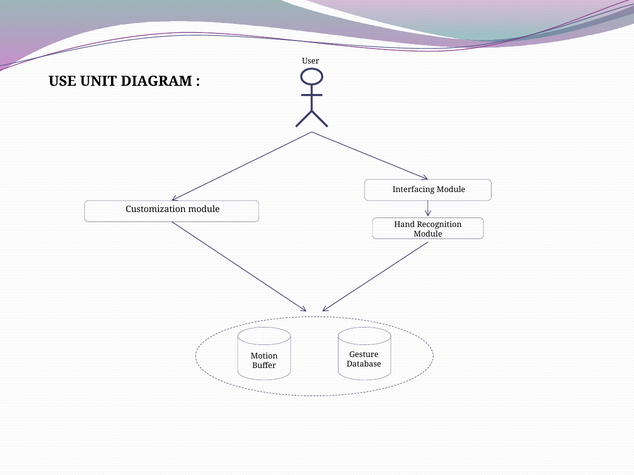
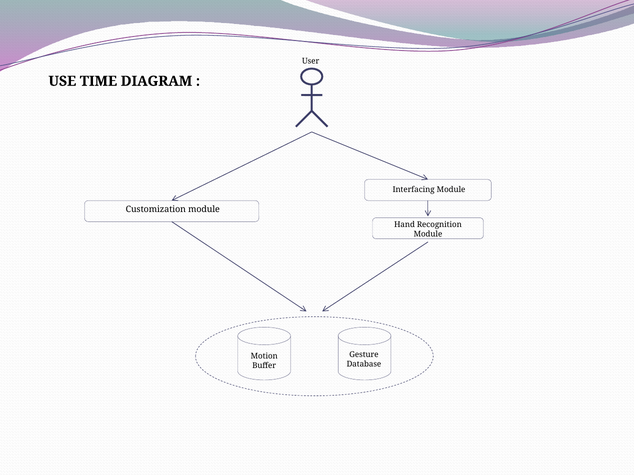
UNIT: UNIT -> TIME
